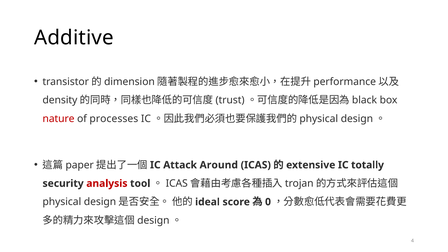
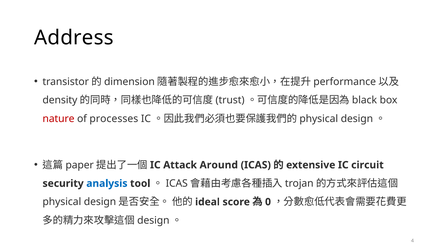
Additive: Additive -> Address
totally: totally -> circuit
analysis colour: red -> blue
